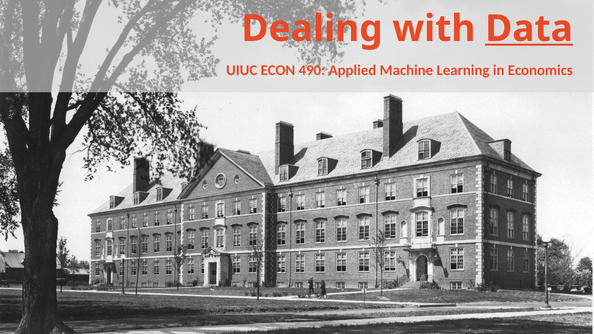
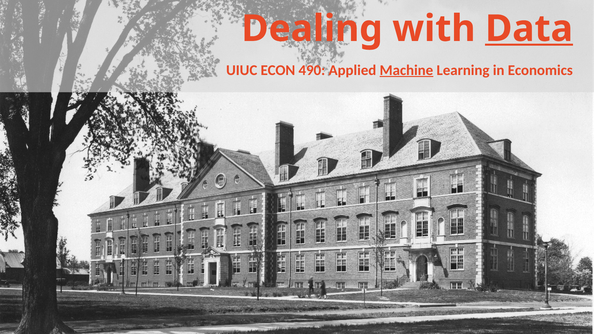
Machine underline: none -> present
